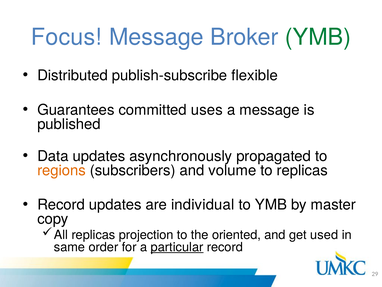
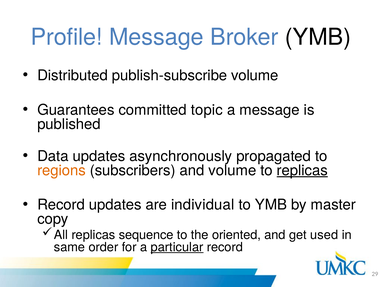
Focus: Focus -> Profile
YMB at (318, 37) colour: green -> black
publish-subscribe flexible: flexible -> volume
uses: uses -> topic
replicas at (302, 170) underline: none -> present
projection: projection -> sequence
